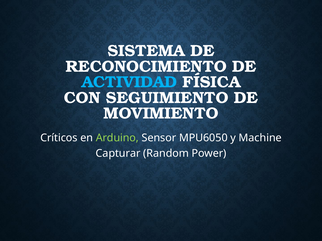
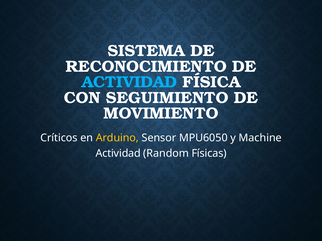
Arduino colour: light green -> yellow
Capturar at (118, 154): Capturar -> Actividad
Power: Power -> Físicas
